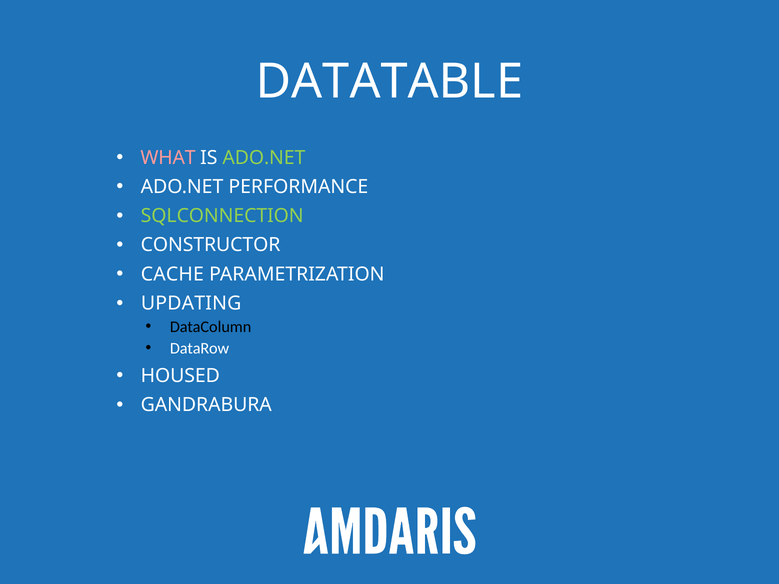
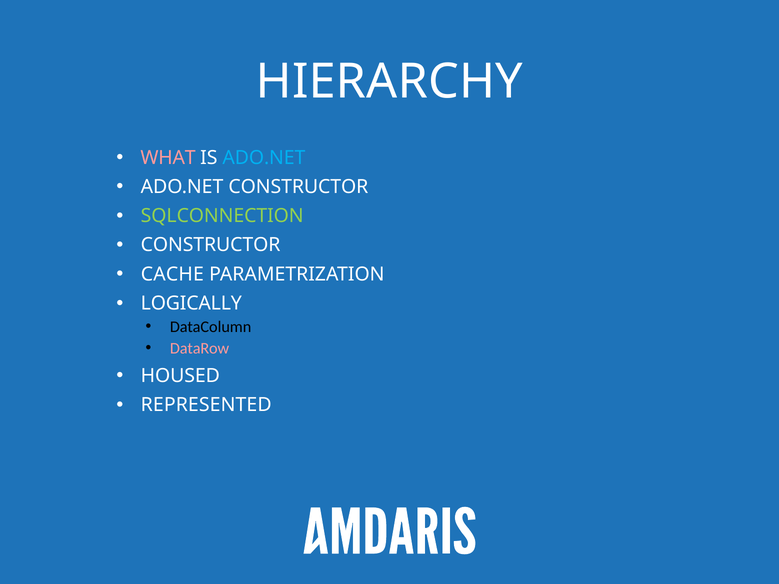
DATATABLE: DATATABLE -> HIERARCHY
ADO.NET at (264, 158) colour: light green -> light blue
ADO.NET PERFORMANCE: PERFORMANCE -> CONSTRUCTOR
UPDATING: UPDATING -> LOGICALLY
DataRow colour: white -> pink
GANDRABURA: GANDRABURA -> REPRESENTED
